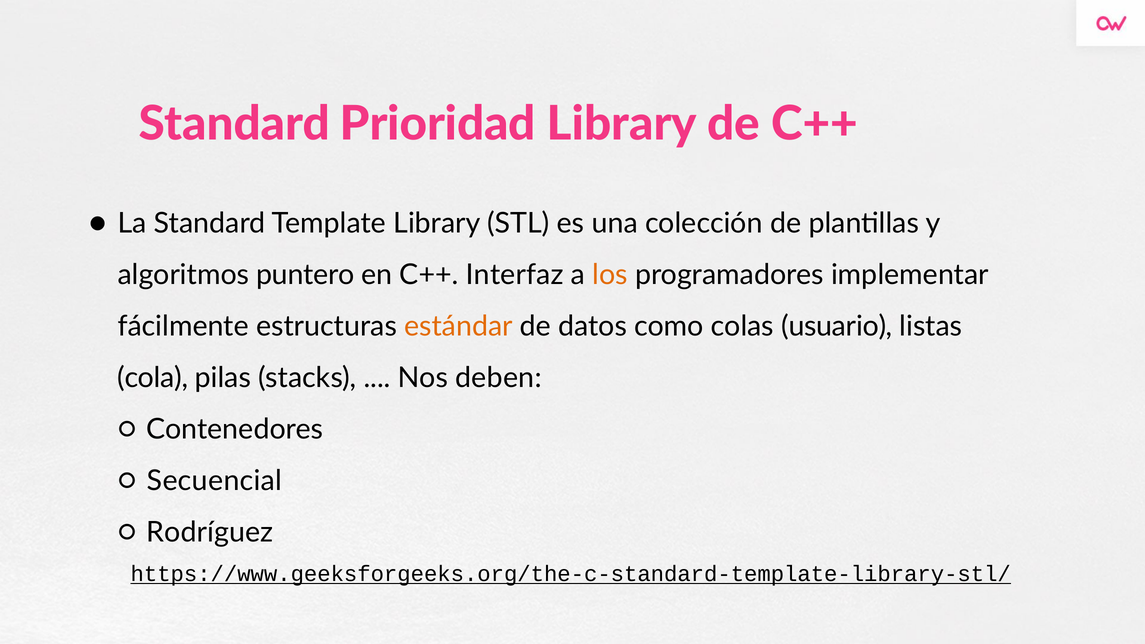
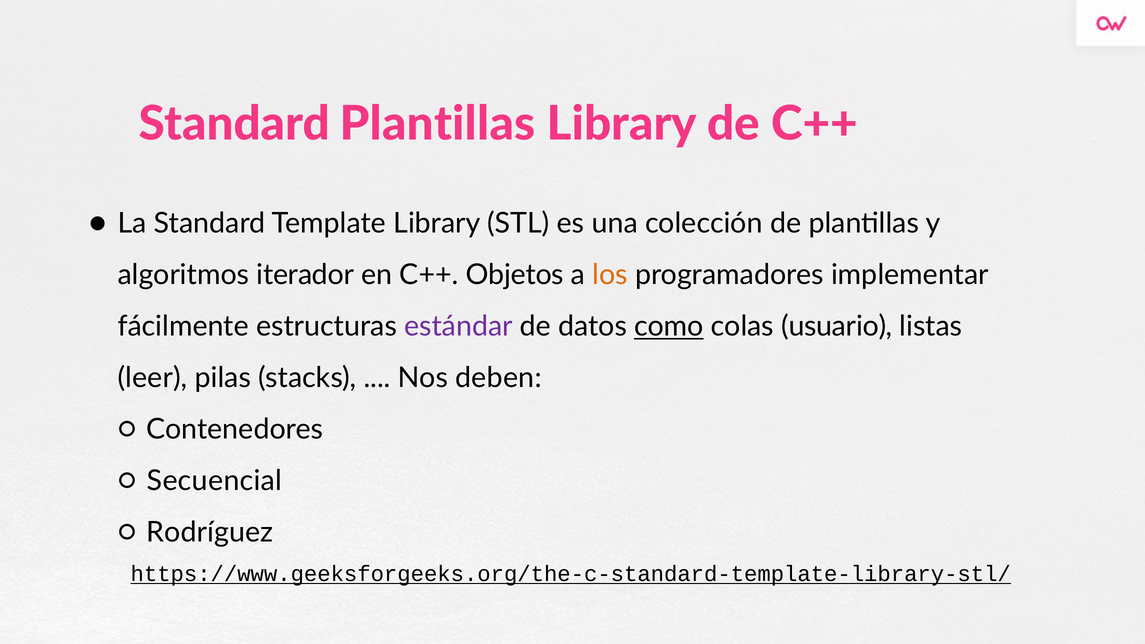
Standard Prioridad: Prioridad -> Plantillas
puntero: puntero -> iterador
Interfaz: Interfaz -> Objetos
estándar colour: orange -> purple
como underline: none -> present
cola: cola -> leer
